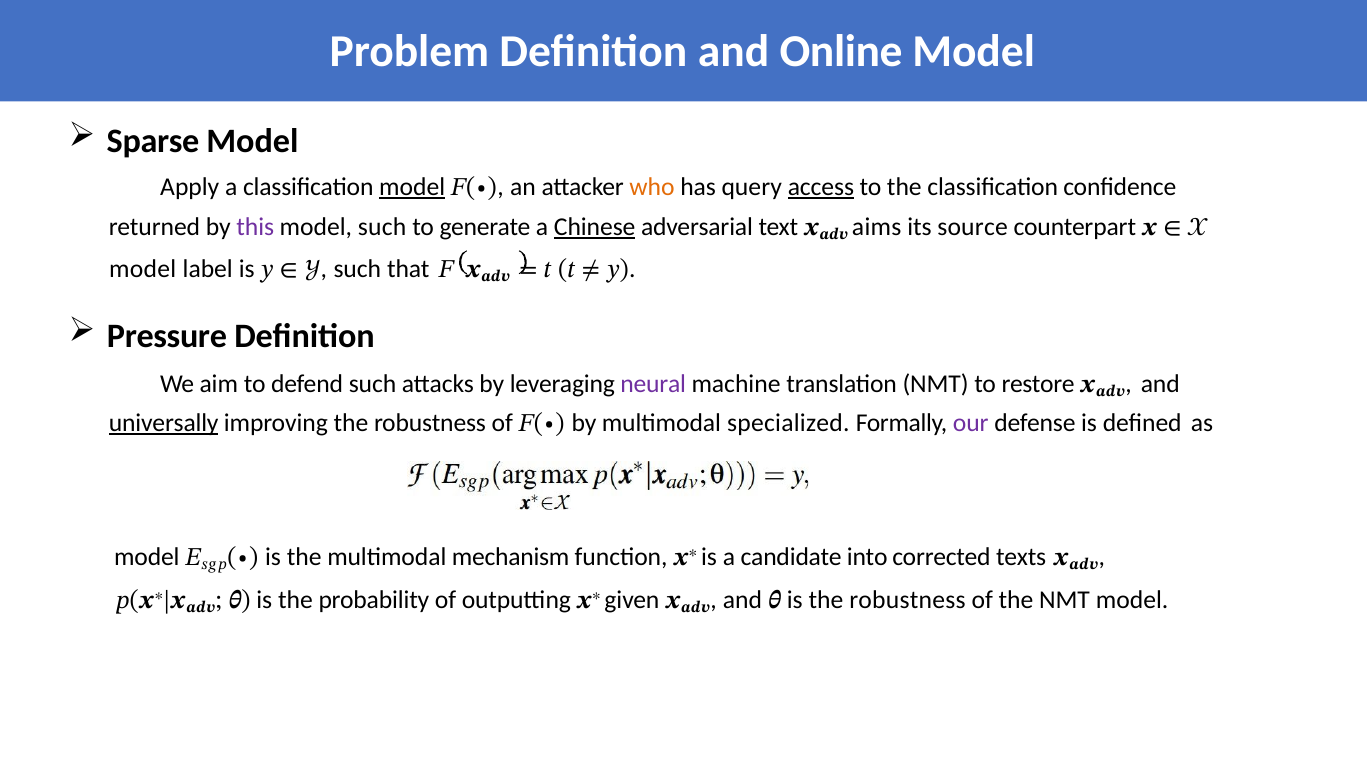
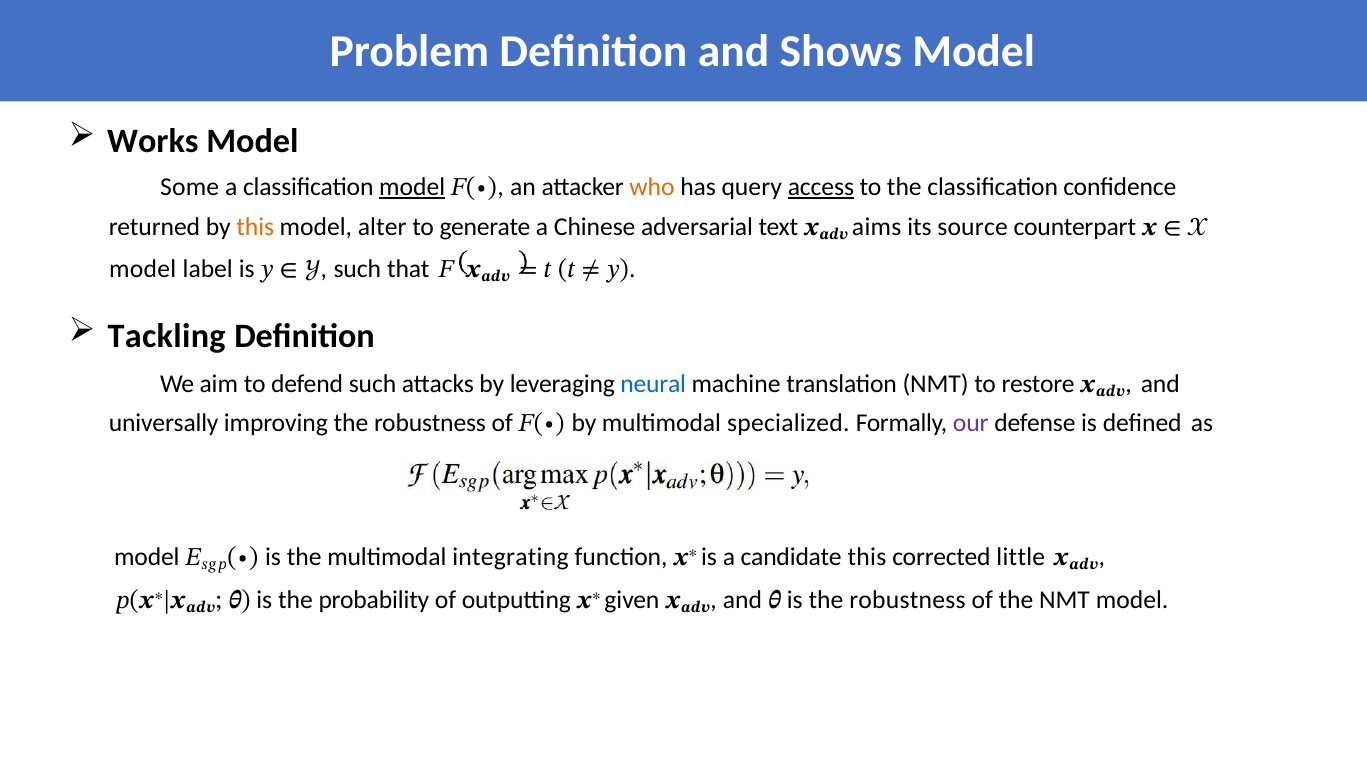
Online: Online -> Shows
Sparse: Sparse -> Works
Apply: Apply -> Some
this at (255, 227) colour: purple -> orange
model such: such -> alter
Chinese underline: present -> none
Pressure: Pressure -> Tackling
neural colour: purple -> blue
universally underline: present -> none
mechanism: mechanism -> integrating
candidate into: into -> this
texts: texts -> little
